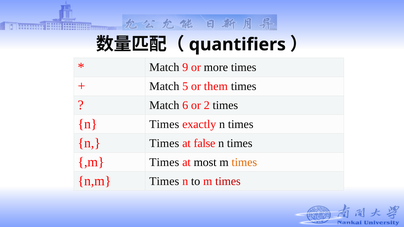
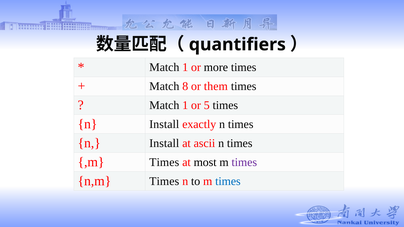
9 at (185, 67): 9 -> 1
5: 5 -> 8
6 at (185, 105): 6 -> 1
2: 2 -> 5
Times at (164, 124): Times -> Install
Times at (164, 143): Times -> Install
false: false -> ascii
times at (244, 162) colour: orange -> purple
times at (228, 181) colour: red -> blue
